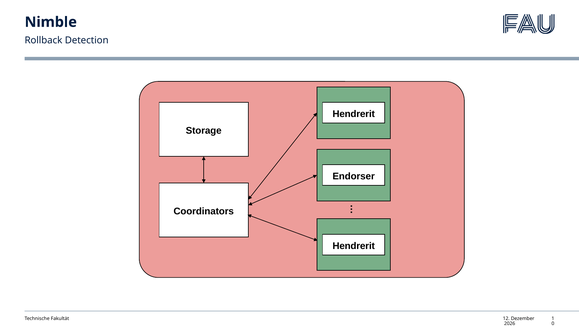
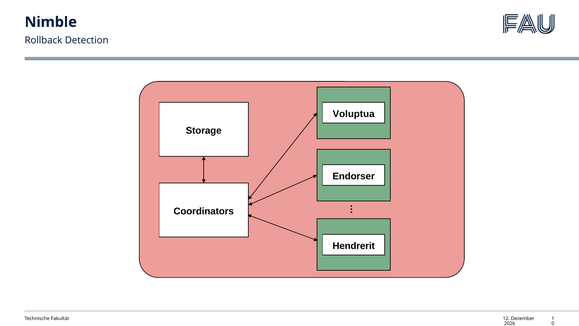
Hendrerit at (354, 114): Hendrerit -> Voluptua
